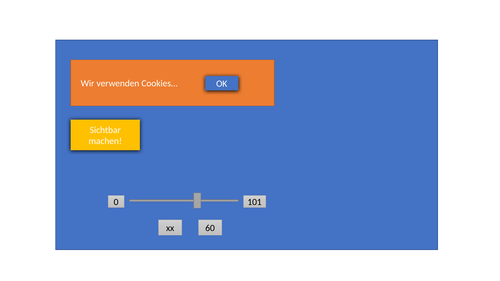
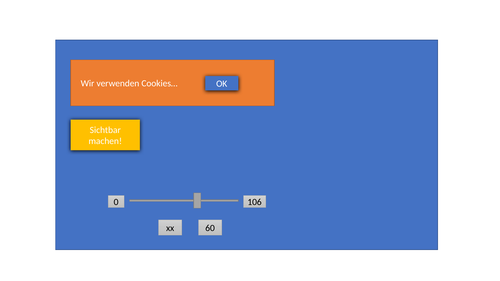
101: 101 -> 106
